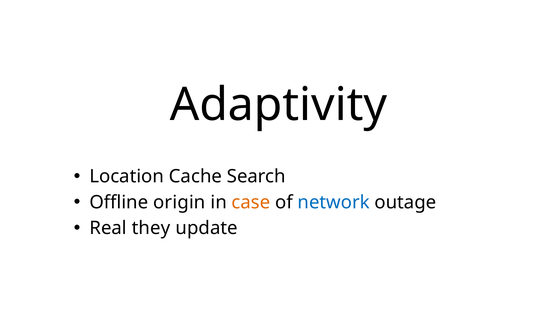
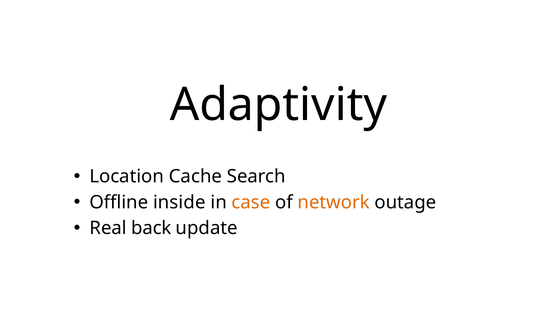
origin: origin -> inside
network colour: blue -> orange
they: they -> back
